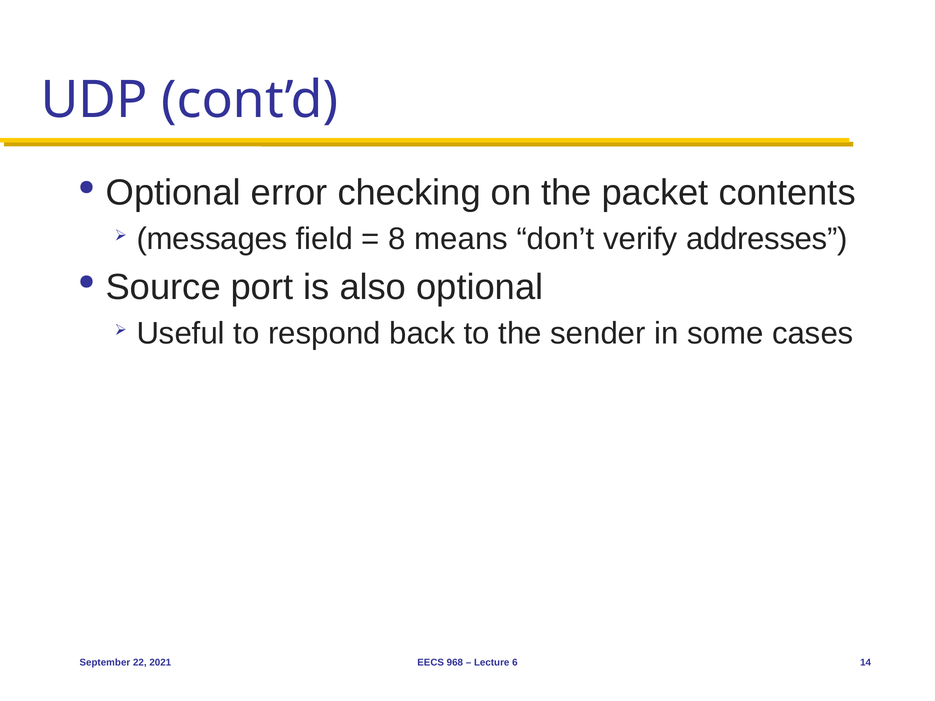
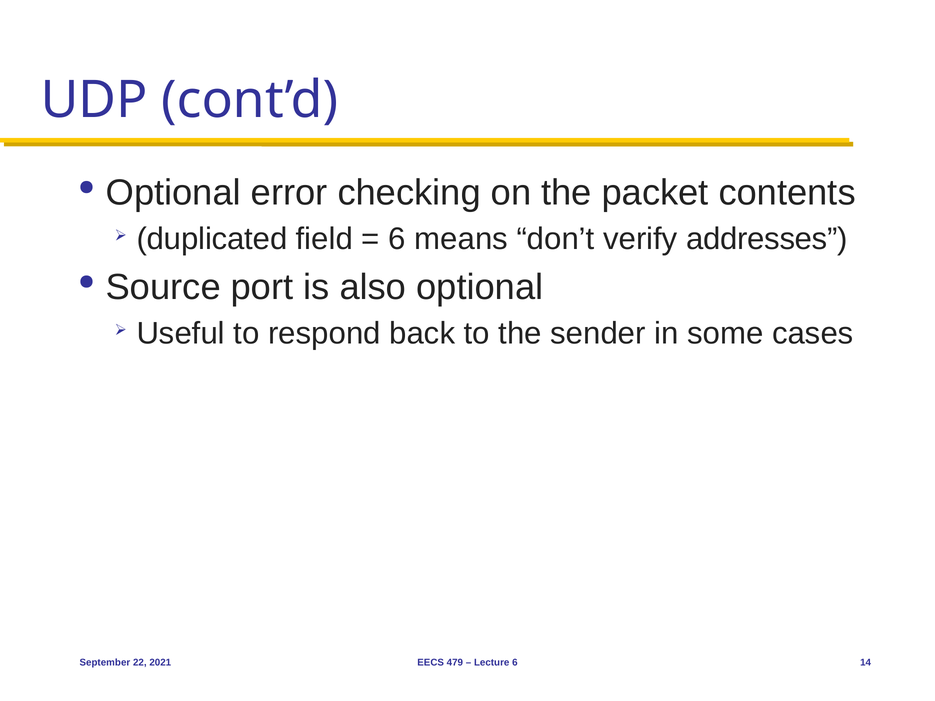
messages: messages -> duplicated
8 at (397, 239): 8 -> 6
968: 968 -> 479
